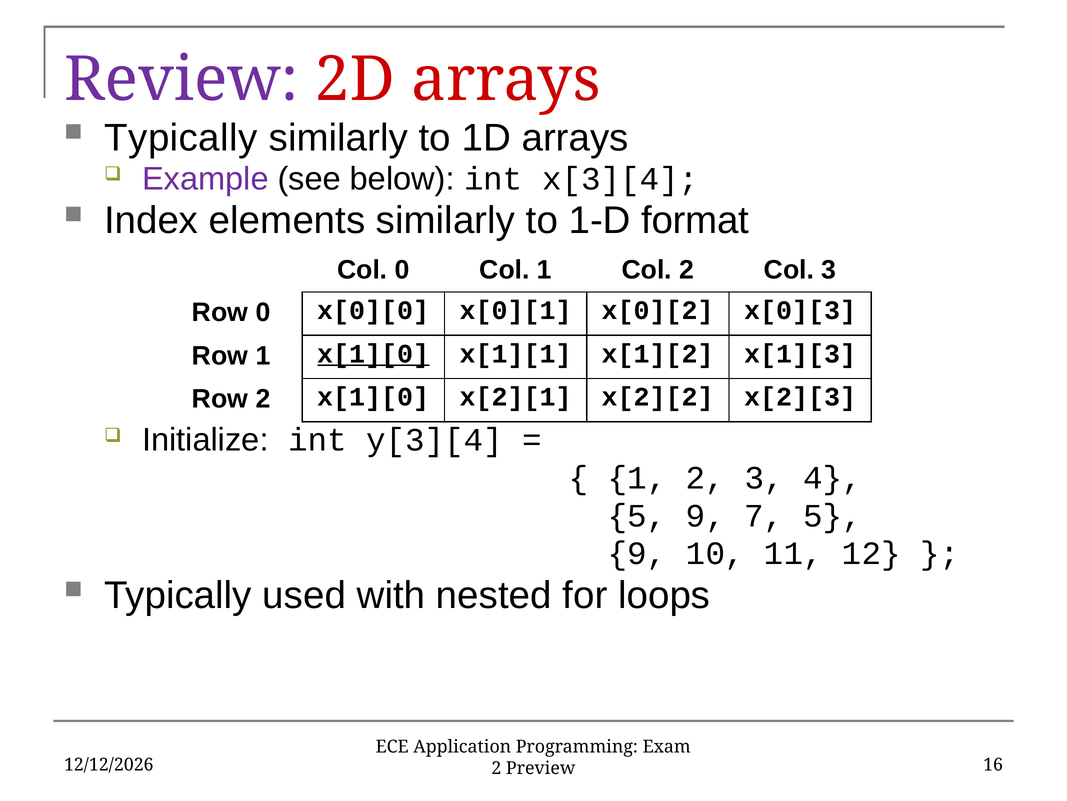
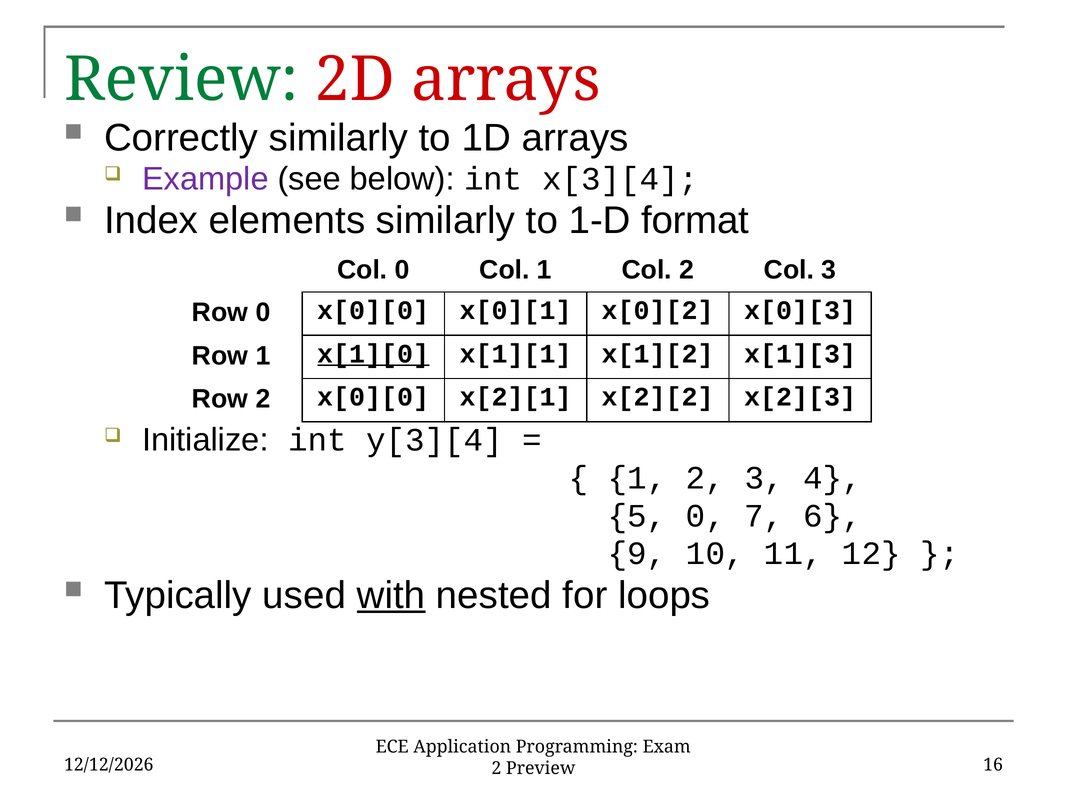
Review colour: purple -> green
Typically at (181, 138): Typically -> Correctly
2 x[1][0: x[1][0 -> x[0][0
9 at (706, 515): 9 -> 0
7 5: 5 -> 6
with underline: none -> present
